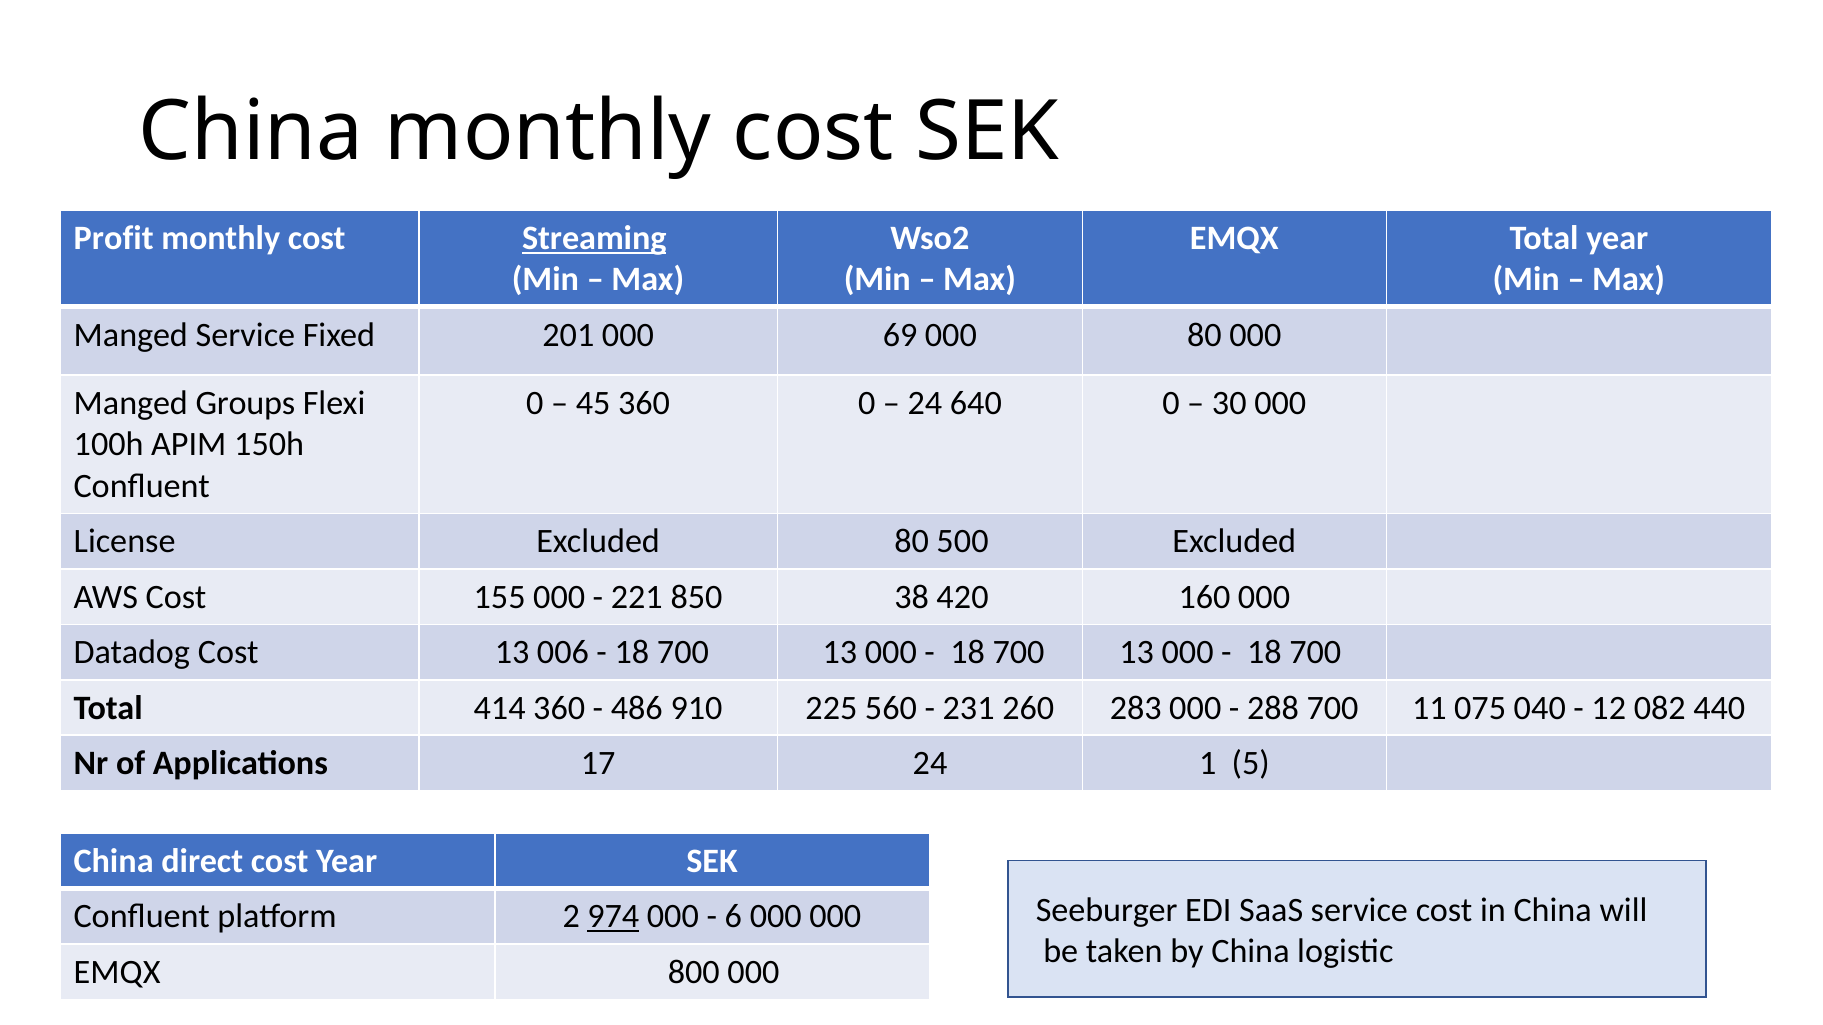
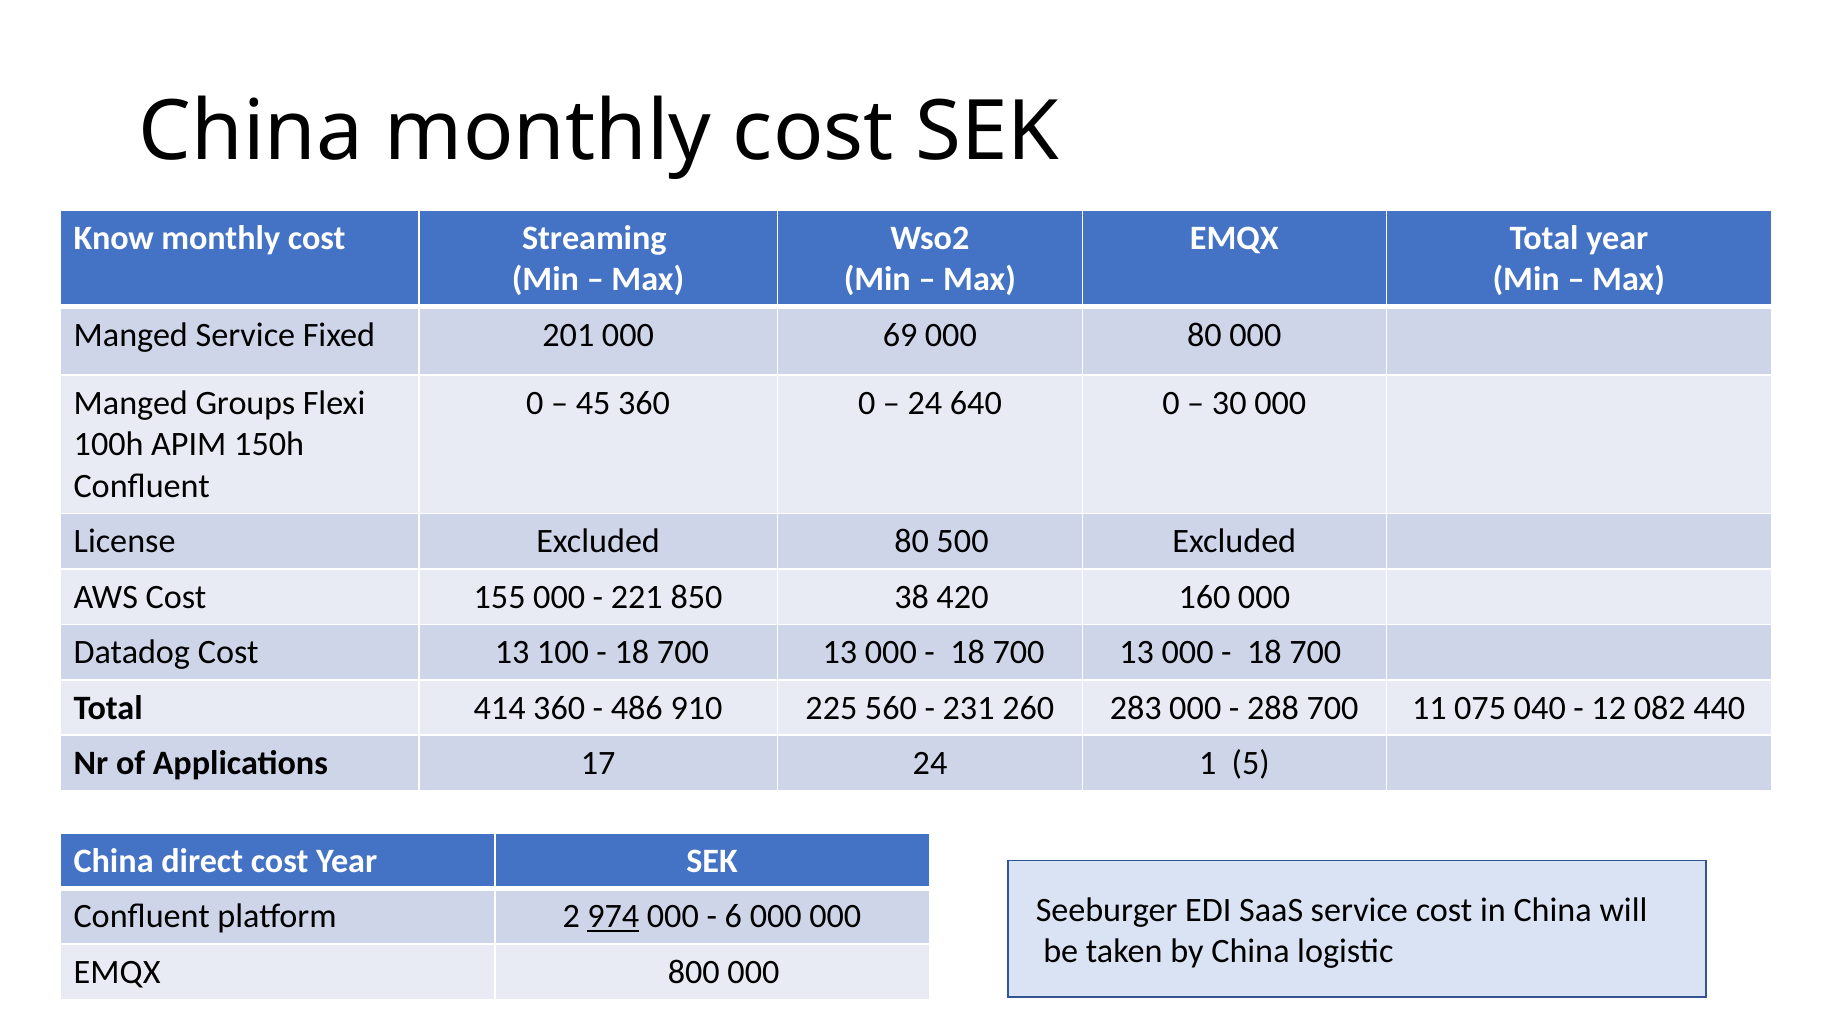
Profit: Profit -> Know
Streaming underline: present -> none
006: 006 -> 100
